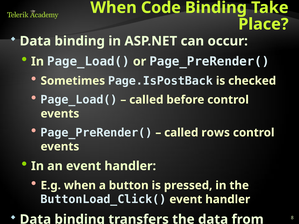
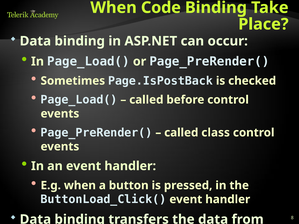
rows: rows -> class
